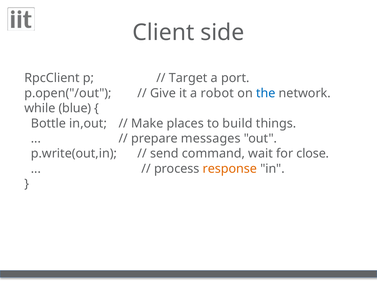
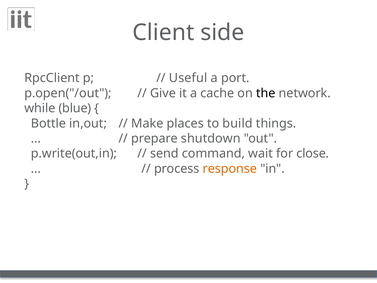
Target: Target -> Useful
robot: robot -> cache
the colour: blue -> black
messages: messages -> shutdown
